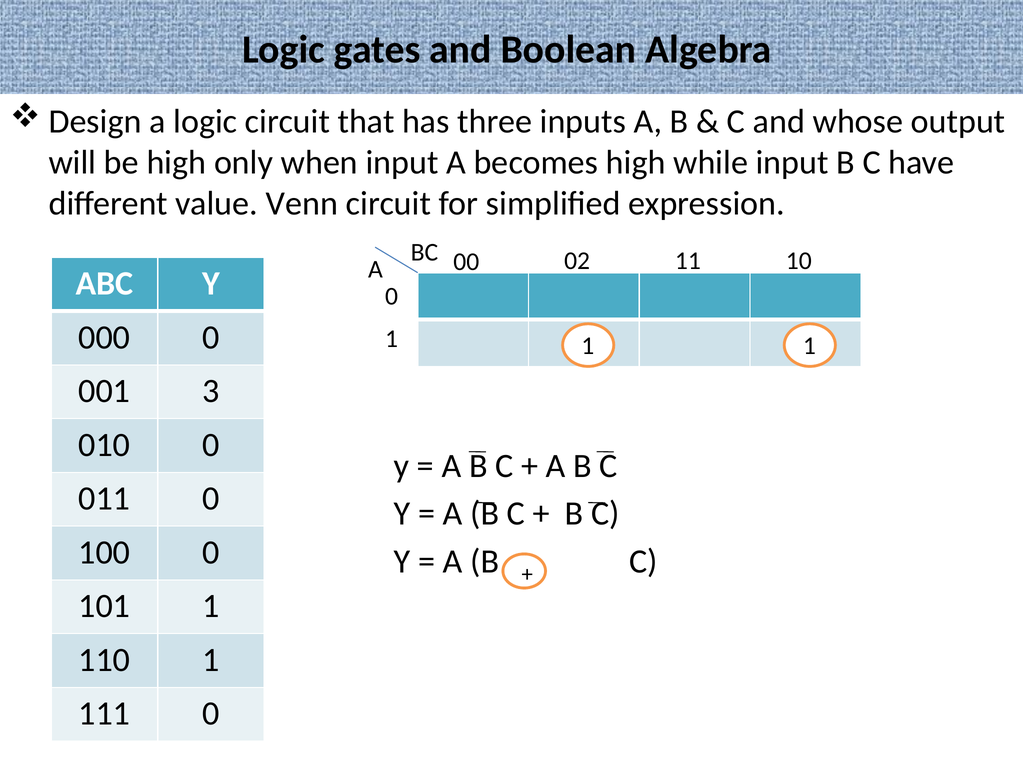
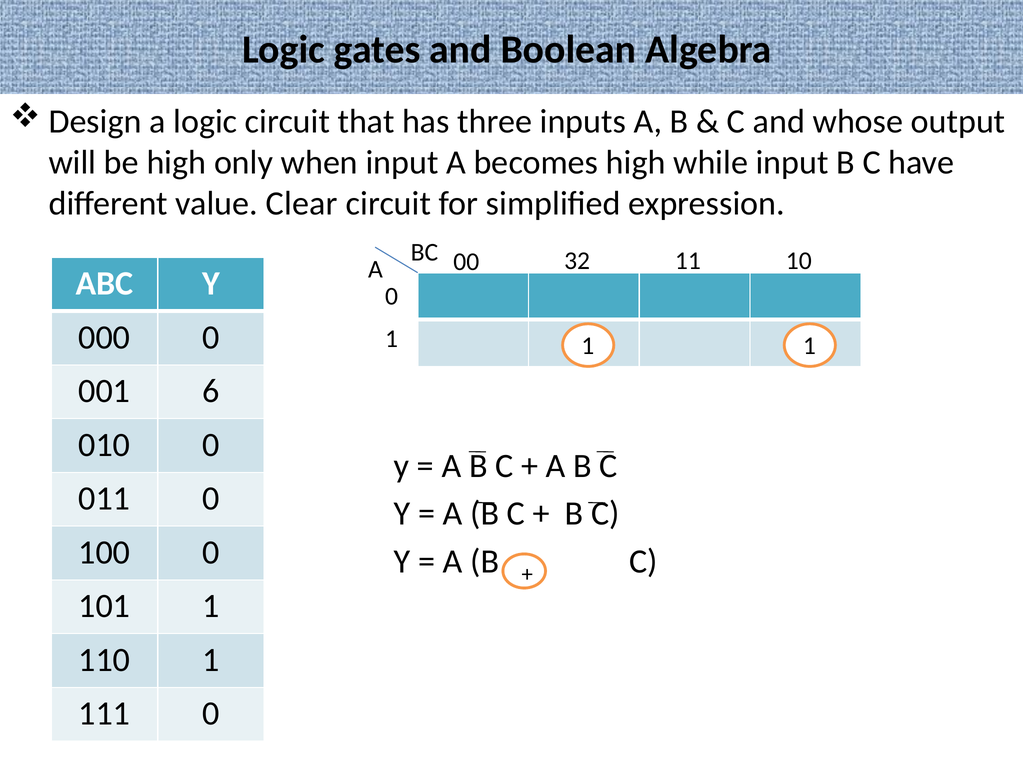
Venn: Venn -> Clear
02: 02 -> 32
3: 3 -> 6
